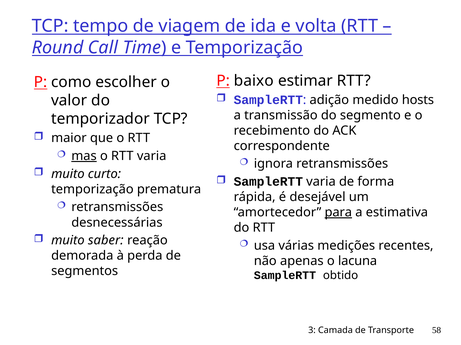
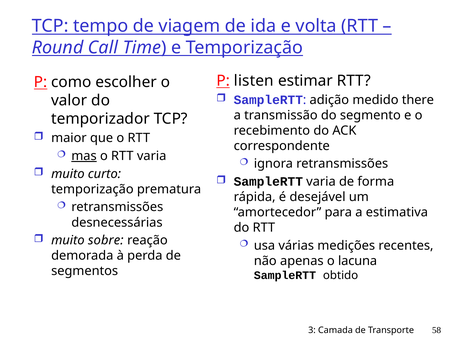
baixo: baixo -> listen
hosts: hosts -> there
para underline: present -> none
saber: saber -> sobre
